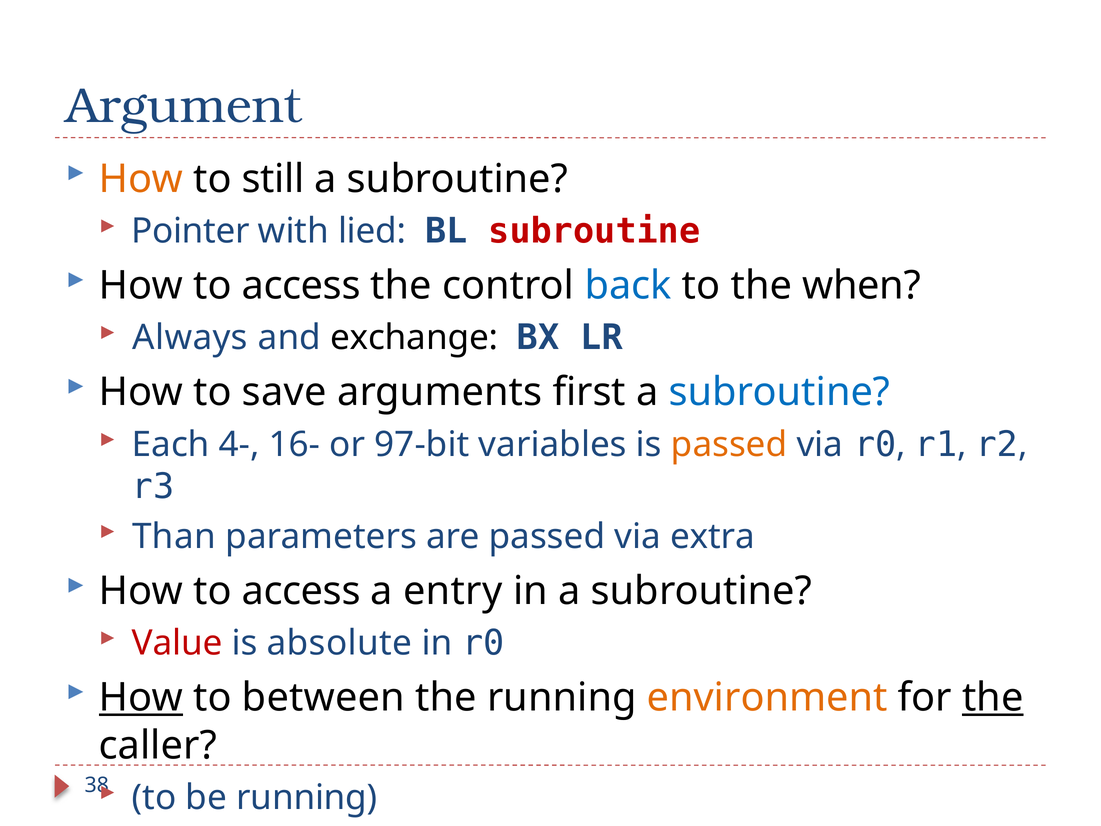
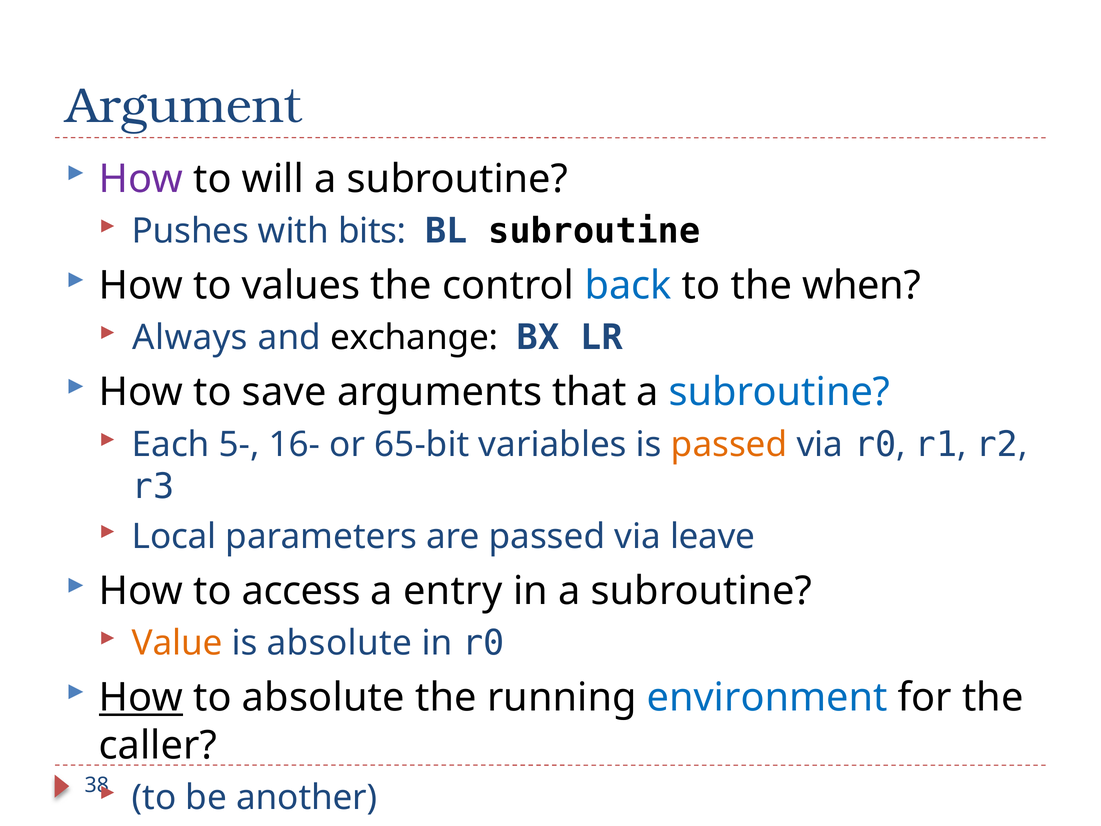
How at (141, 179) colour: orange -> purple
still: still -> will
Pointer: Pointer -> Pushes
lied: lied -> bits
subroutine at (594, 231) colour: red -> black
access at (301, 286): access -> values
first: first -> that
4-: 4- -> 5-
97-bit: 97-bit -> 65-bit
Than: Than -> Local
extra: extra -> leave
Value colour: red -> orange
to between: between -> absolute
environment colour: orange -> blue
the at (993, 698) underline: present -> none
be running: running -> another
